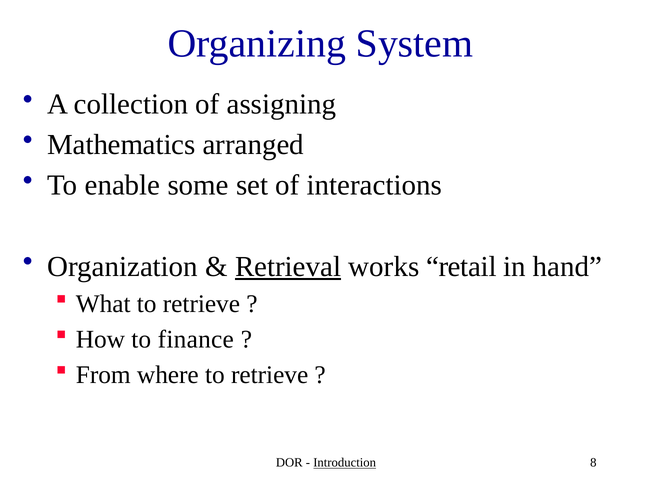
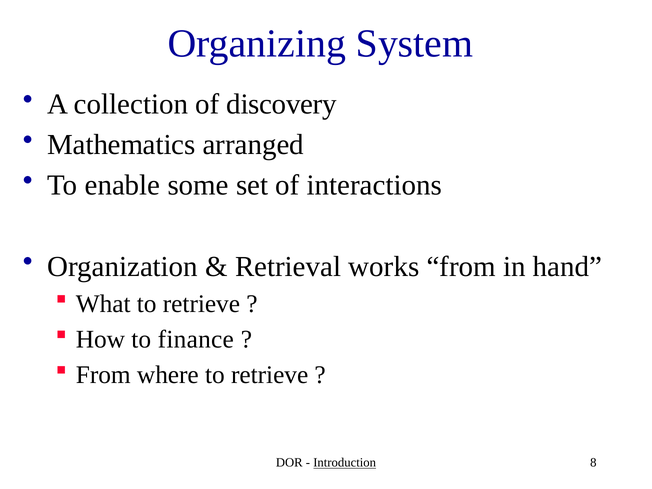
assigning: assigning -> discovery
Retrieval underline: present -> none
works retail: retail -> from
